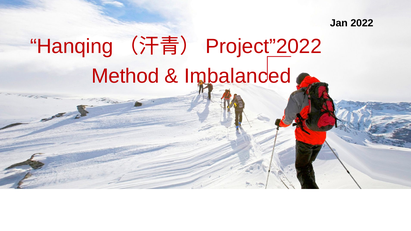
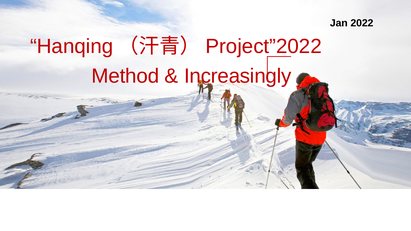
Imbalanced: Imbalanced -> Increasingly
